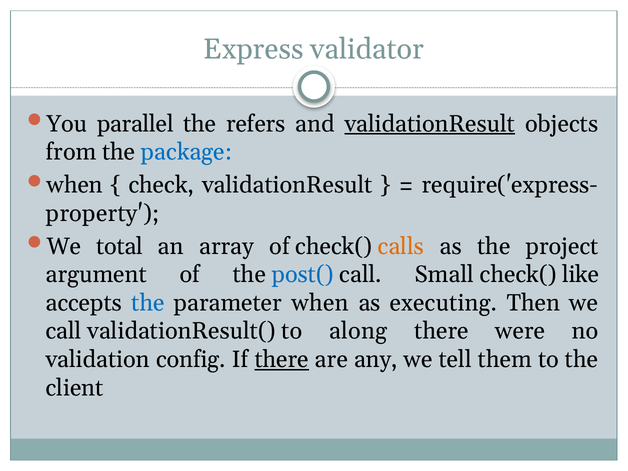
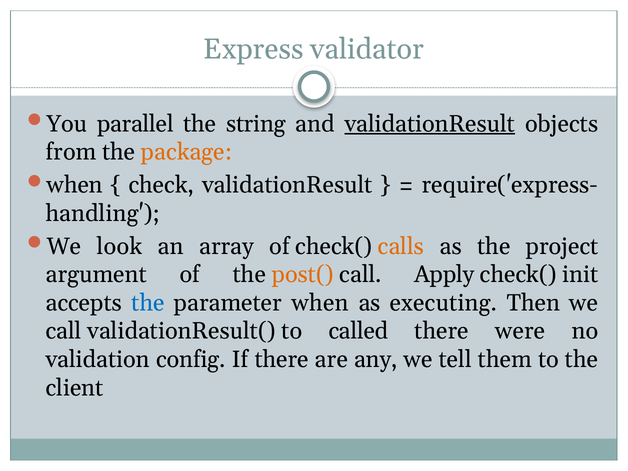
refers: refers -> string
package colour: blue -> orange
property: property -> handling
total: total -> look
post( colour: blue -> orange
Small: Small -> Apply
like: like -> init
along: along -> called
there at (282, 359) underline: present -> none
